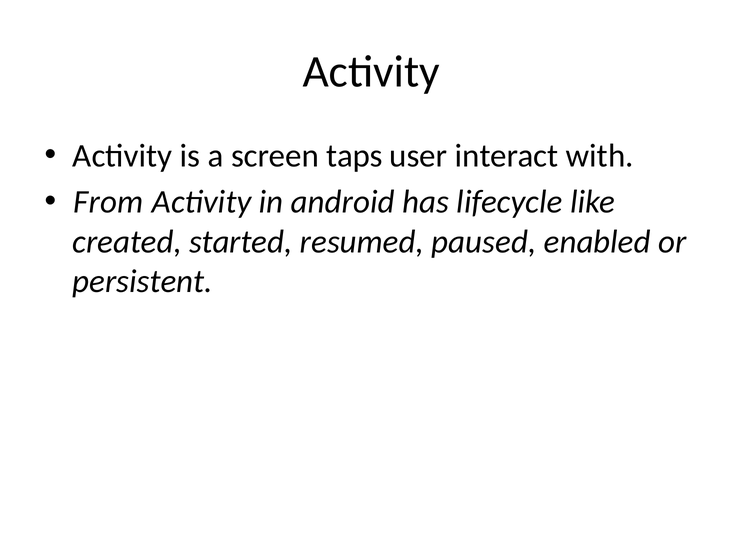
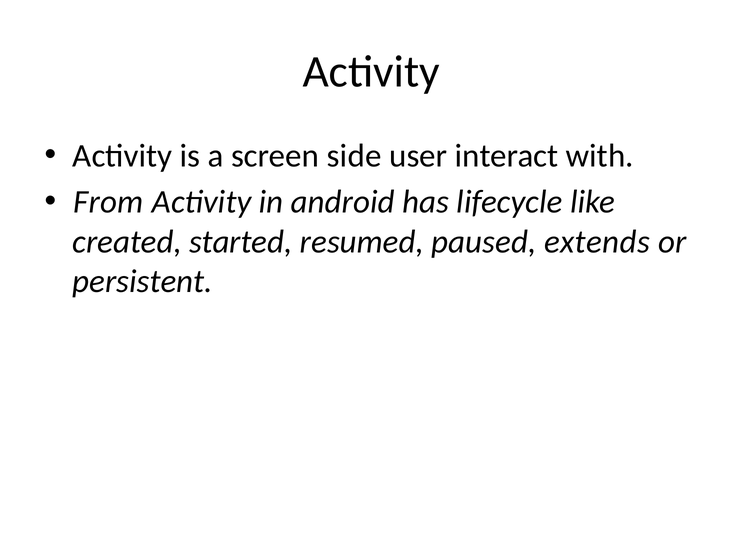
taps: taps -> side
enabled: enabled -> extends
